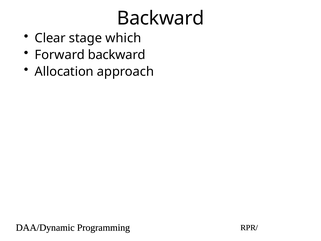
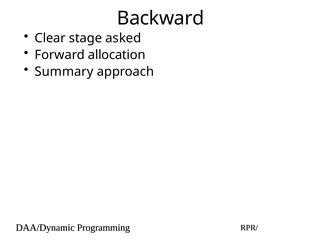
which: which -> asked
Forward backward: backward -> allocation
Allocation: Allocation -> Summary
